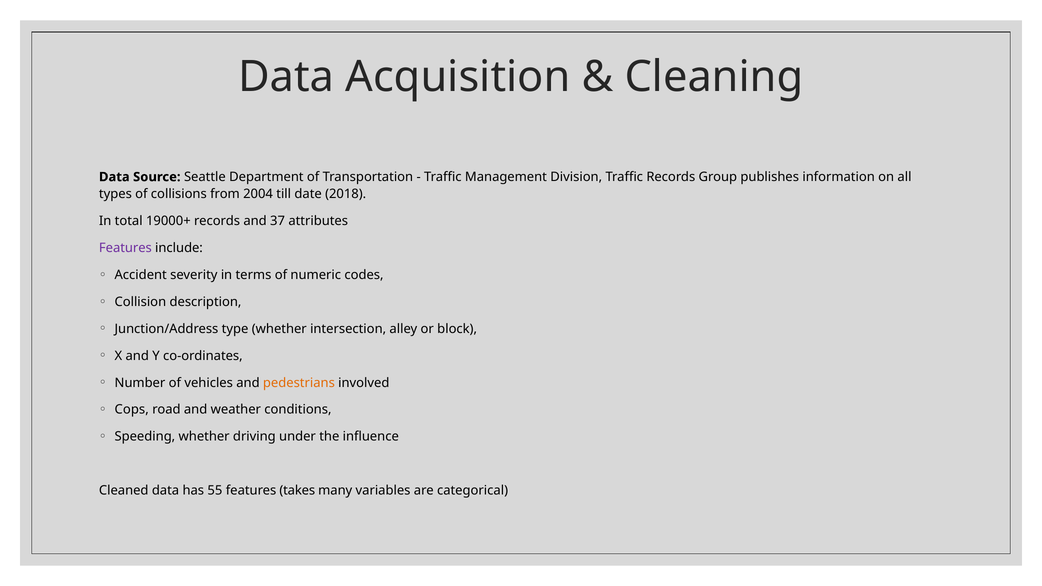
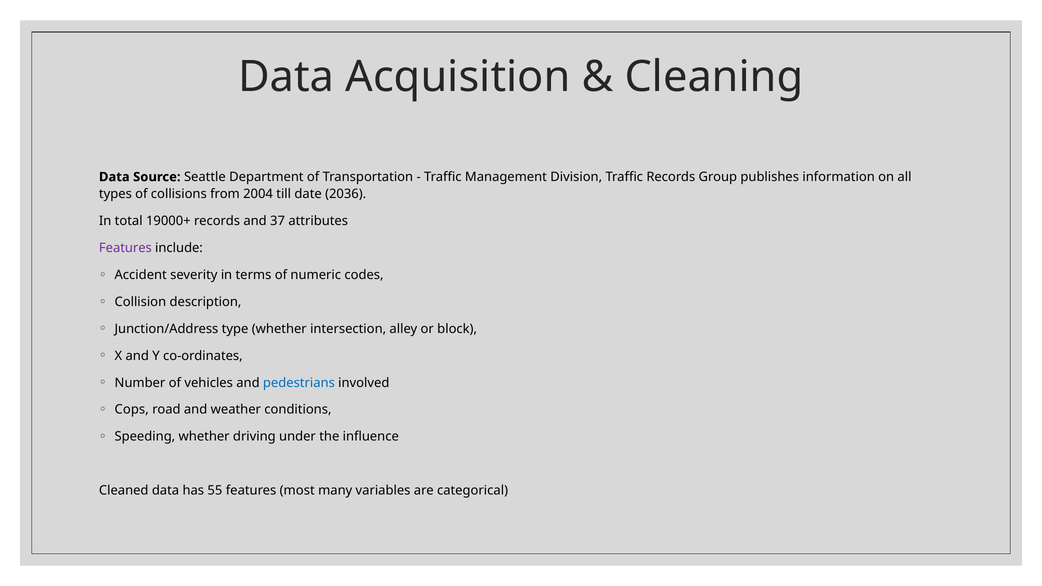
2018: 2018 -> 2036
pedestrians colour: orange -> blue
takes: takes -> most
